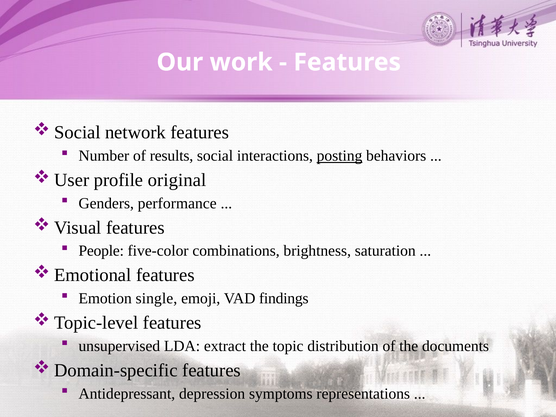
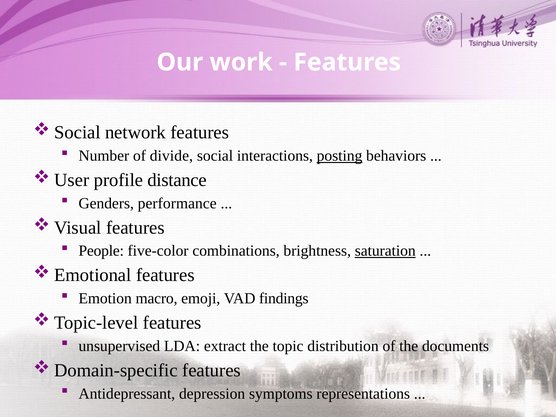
results: results -> divide
original: original -> distance
saturation underline: none -> present
single: single -> macro
